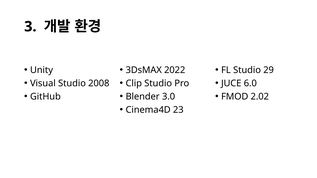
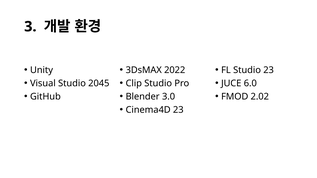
Studio 29: 29 -> 23
2008: 2008 -> 2045
